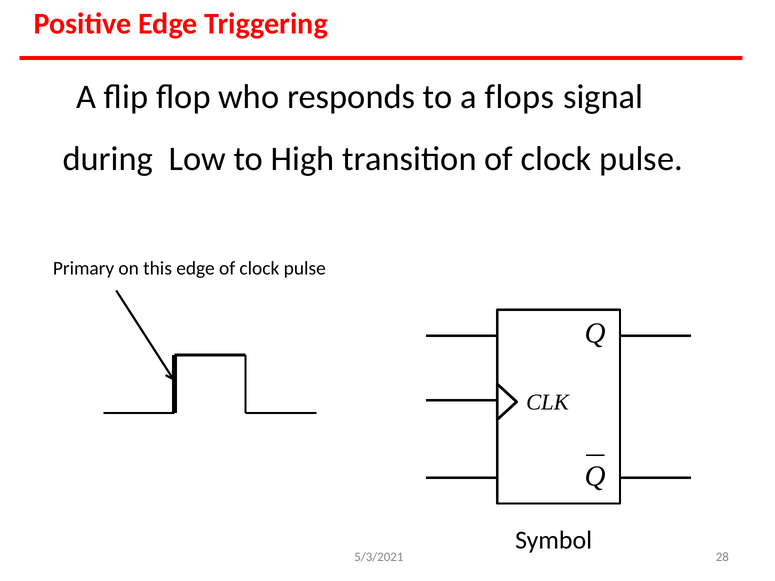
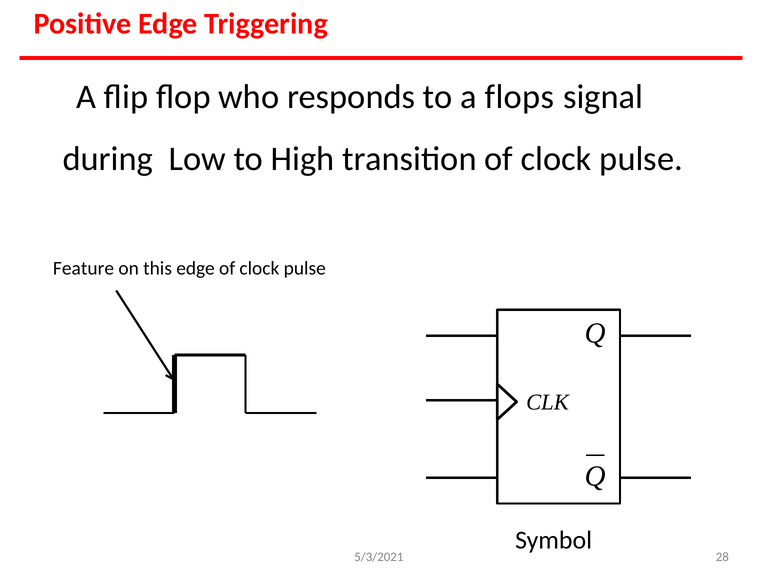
Primary: Primary -> Feature
